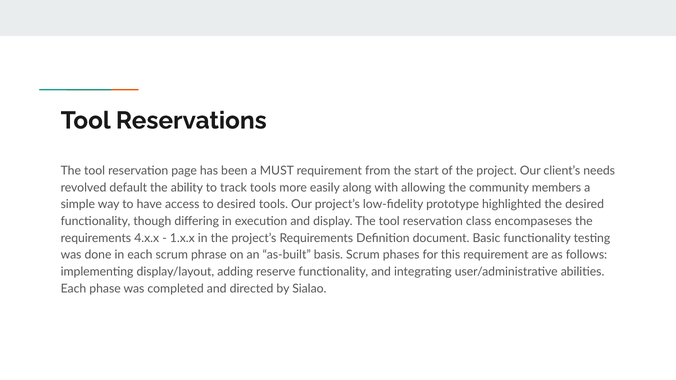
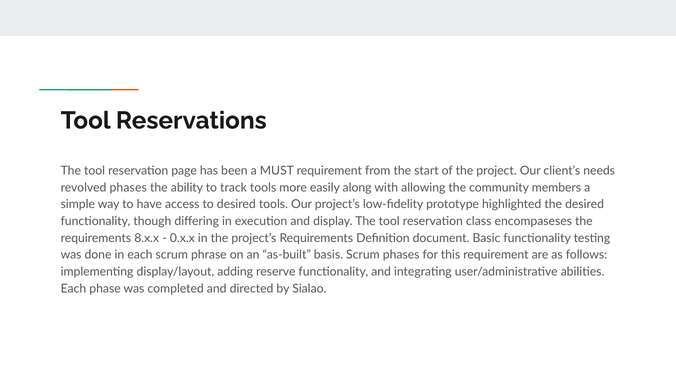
revolved default: default -> phases
4.x.x: 4.x.x -> 8.x.x
1.x.x: 1.x.x -> 0.x.x
